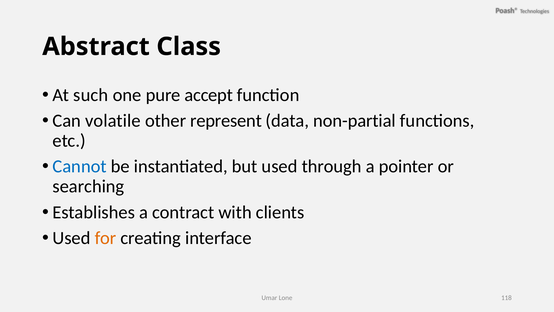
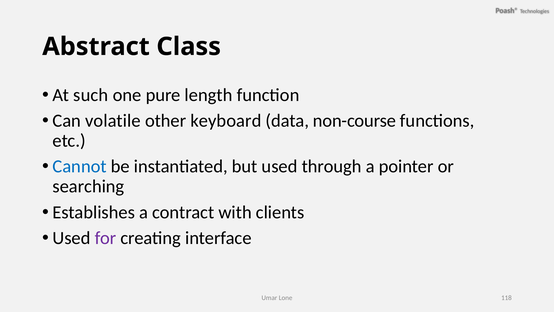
accept: accept -> length
represent: represent -> keyboard
non-partial: non-partial -> non-course
for colour: orange -> purple
